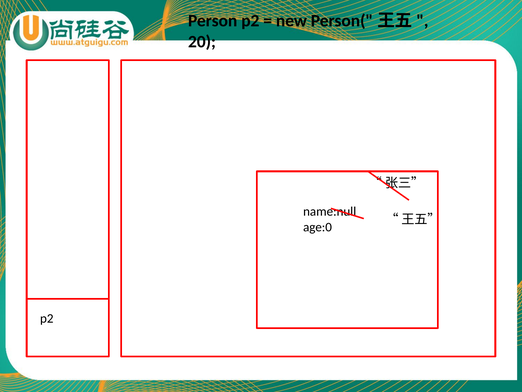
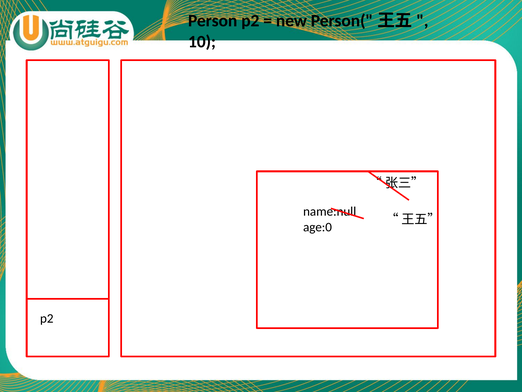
20: 20 -> 10
